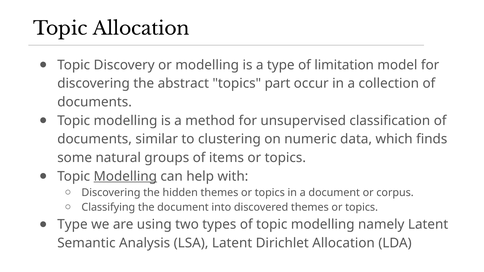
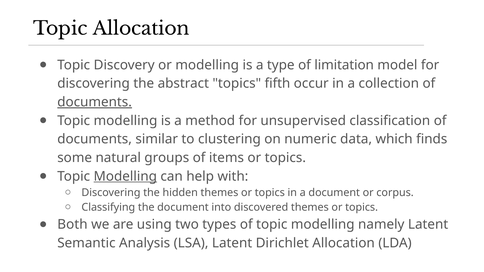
part: part -> fifth
documents at (95, 102) underline: none -> present
Type at (72, 225): Type -> Both
